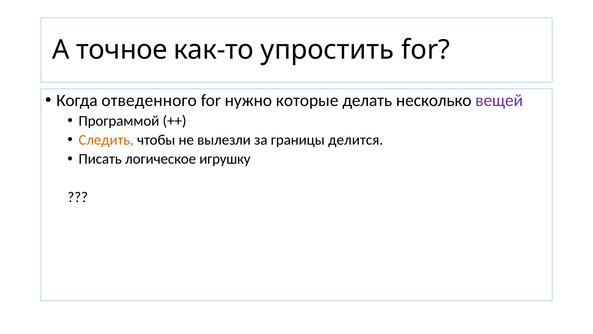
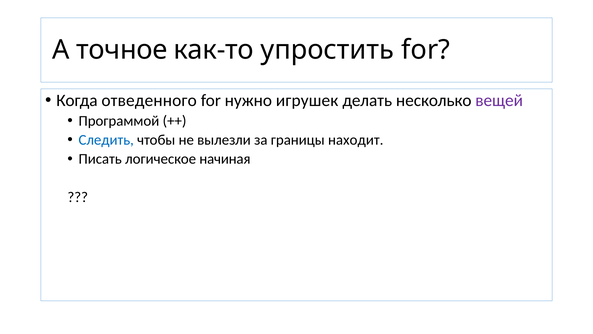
которые: которые -> игрушек
Следить colour: orange -> blue
делится: делится -> находит
игрушку: игрушку -> начиная
